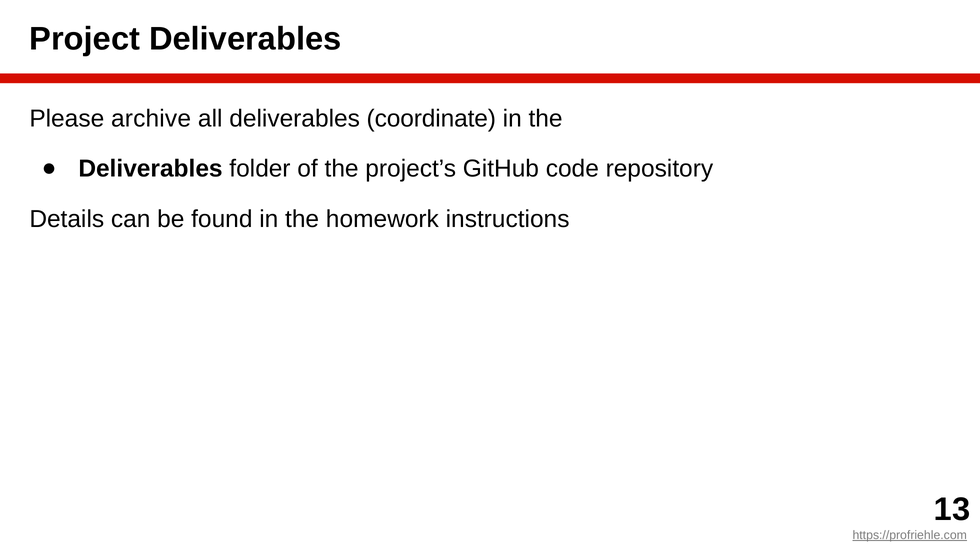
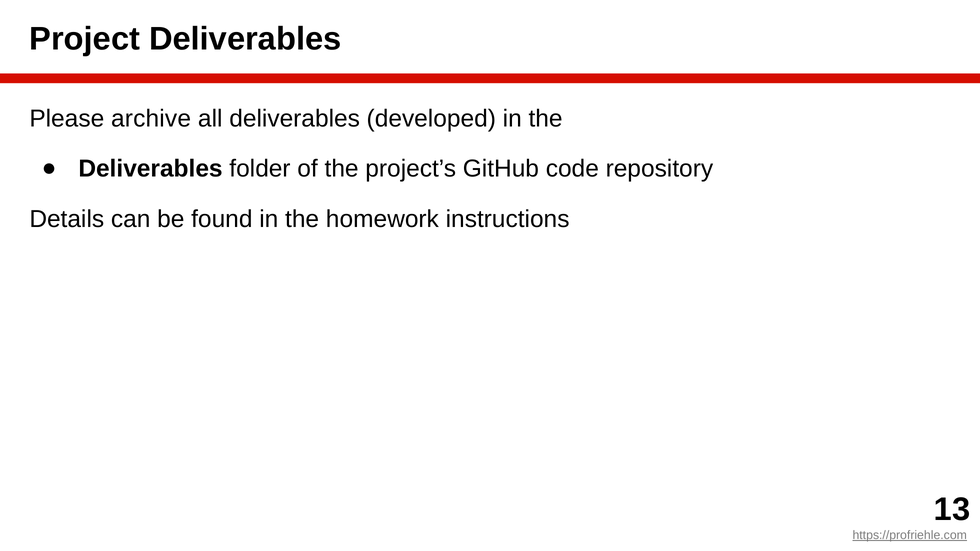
coordinate: coordinate -> developed
